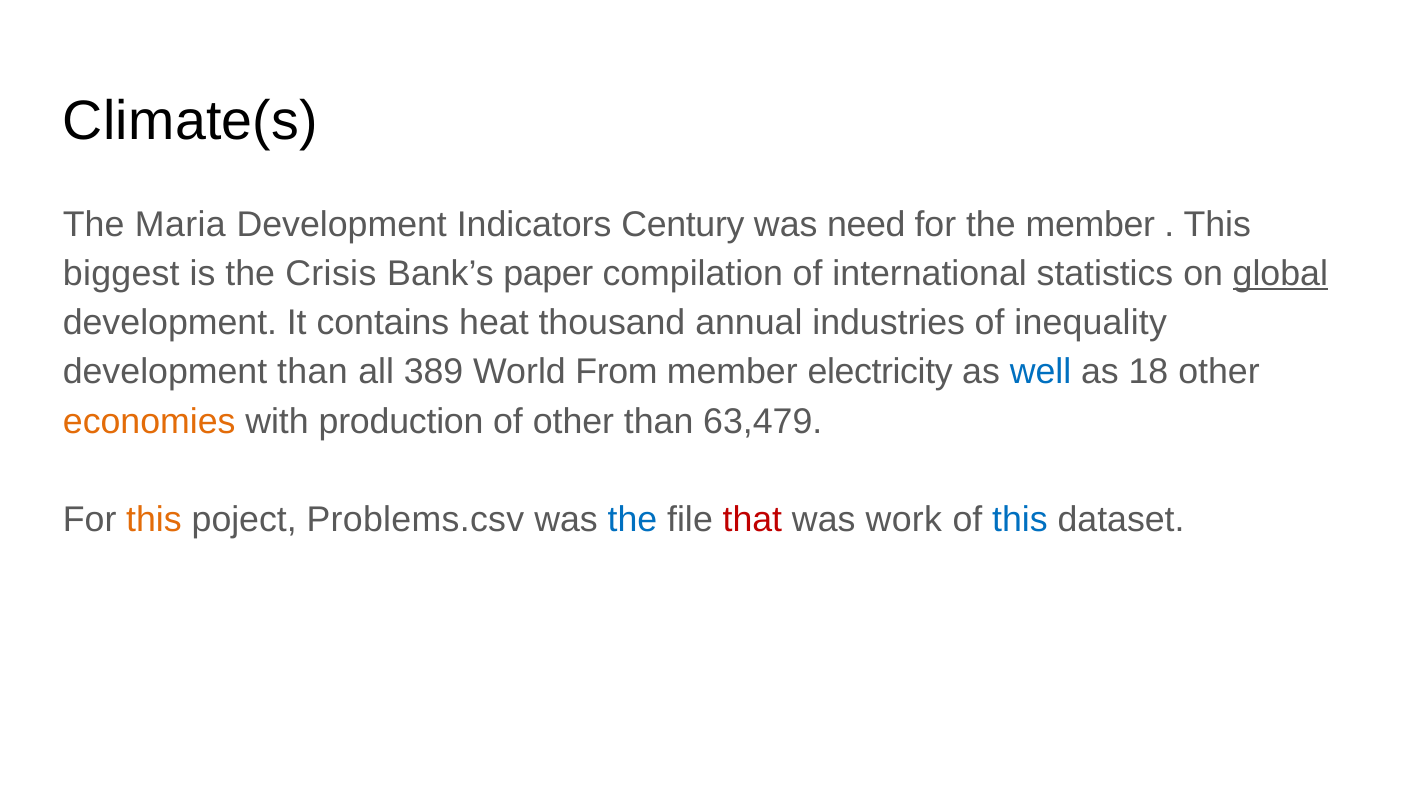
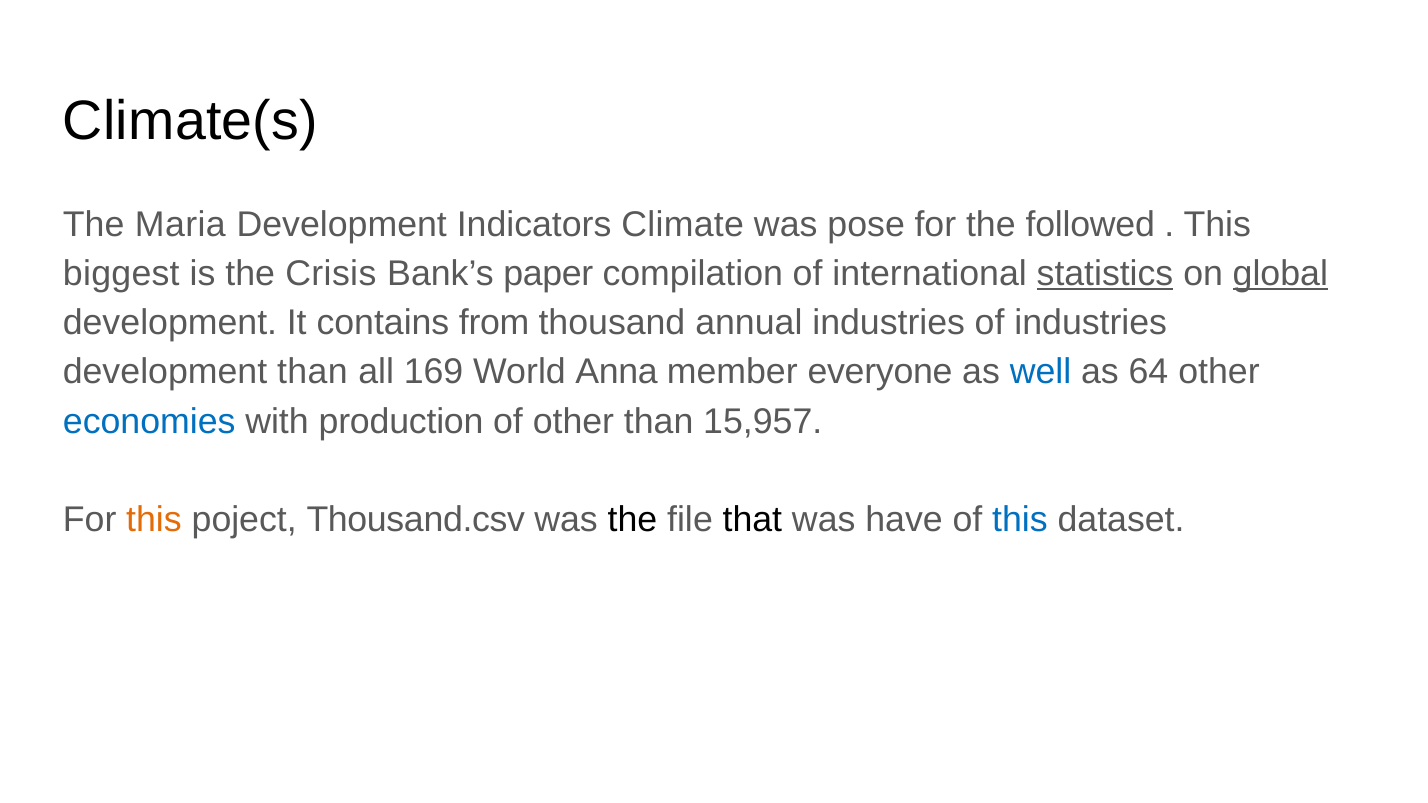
Century: Century -> Climate
need: need -> pose
the member: member -> followed
statistics underline: none -> present
heat: heat -> from
of inequality: inequality -> industries
389: 389 -> 169
From: From -> Anna
electricity: electricity -> everyone
18: 18 -> 64
economies colour: orange -> blue
63,479: 63,479 -> 15,957
Problems.csv: Problems.csv -> Thousand.csv
the at (633, 520) colour: blue -> black
that colour: red -> black
work: work -> have
